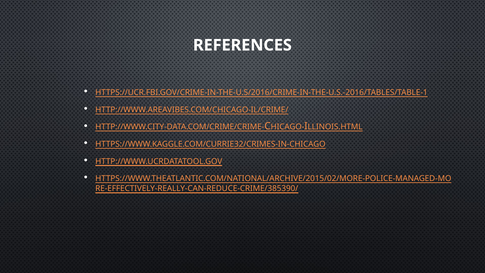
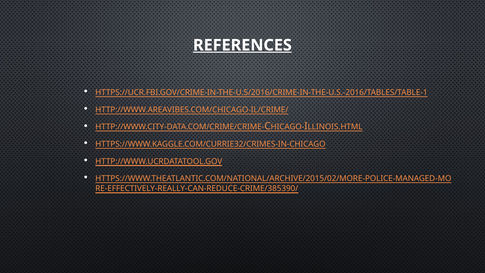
REFERENCES underline: none -> present
